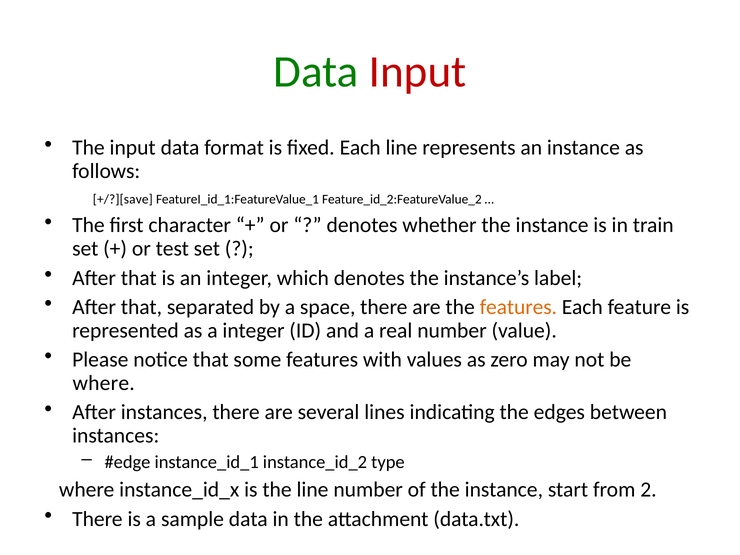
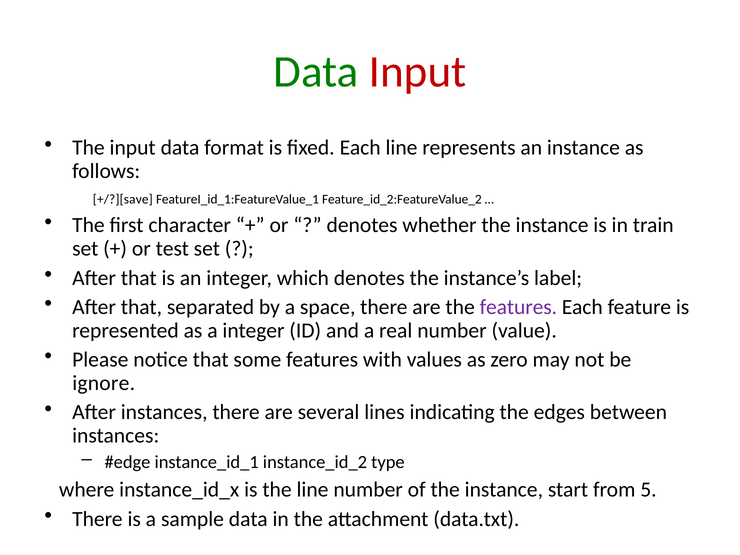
features at (518, 307) colour: orange -> purple
where at (104, 383): where -> ignore
2: 2 -> 5
